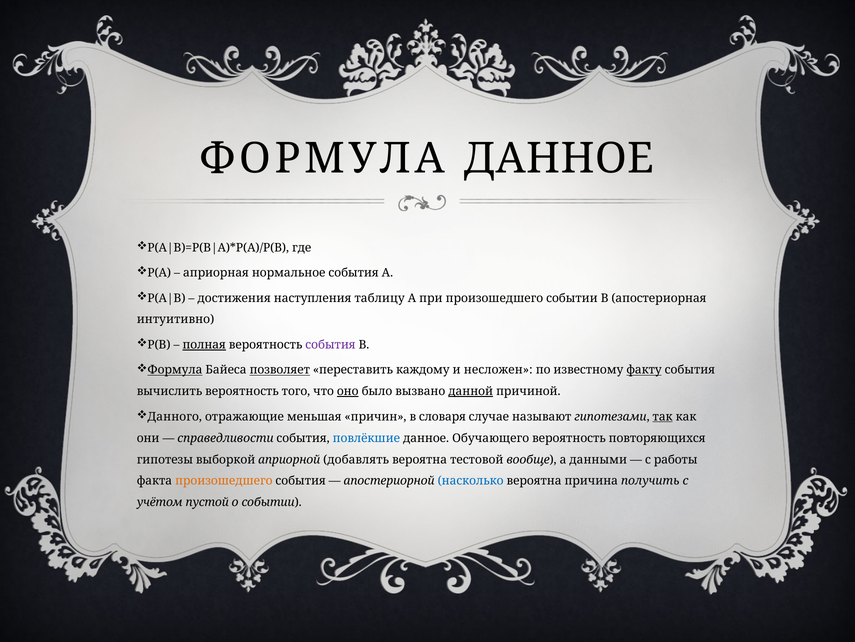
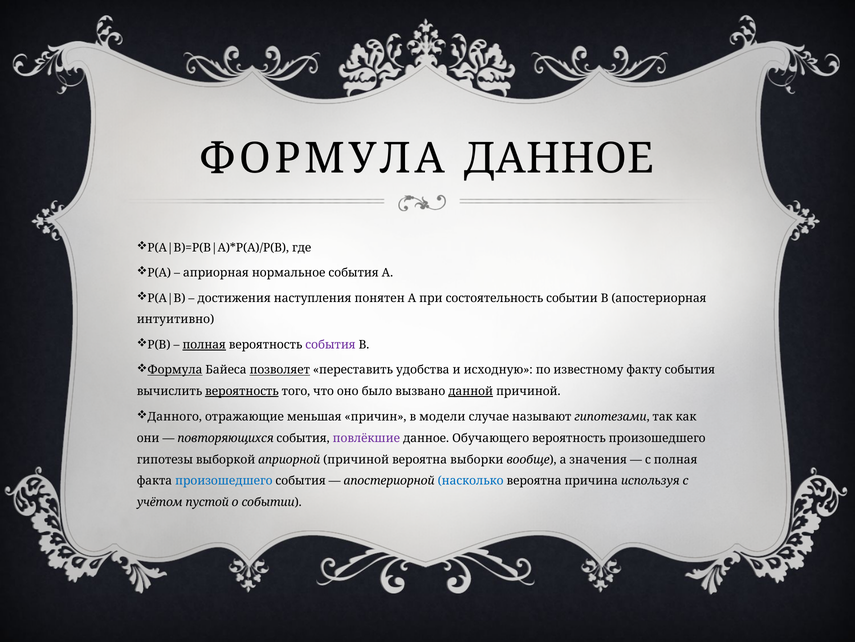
таблицу: таблицу -> понятен
при произошедшего: произошедшего -> состоятельность
каждому: каждому -> удобства
несложен: несложен -> исходную
факту underline: present -> none
вероятность at (242, 391) underline: none -> present
оно underline: present -> none
словаря: словаря -> модели
так underline: present -> none
справедливости: справедливости -> повторяющихся
повлёкшие colour: blue -> purple
вероятность повторяющихся: повторяющихся -> произошедшего
априорной добавлять: добавлять -> причиной
тестовой: тестовой -> выборки
данными: данными -> значения
с работы: работы -> полная
произошедшего at (224, 480) colour: orange -> blue
получить: получить -> используя
